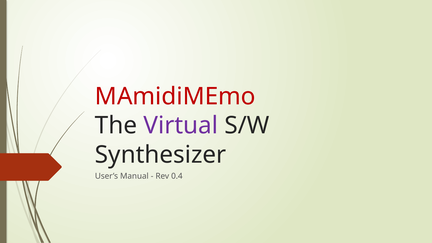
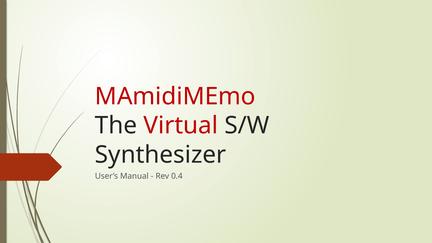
Virtual colour: purple -> red
